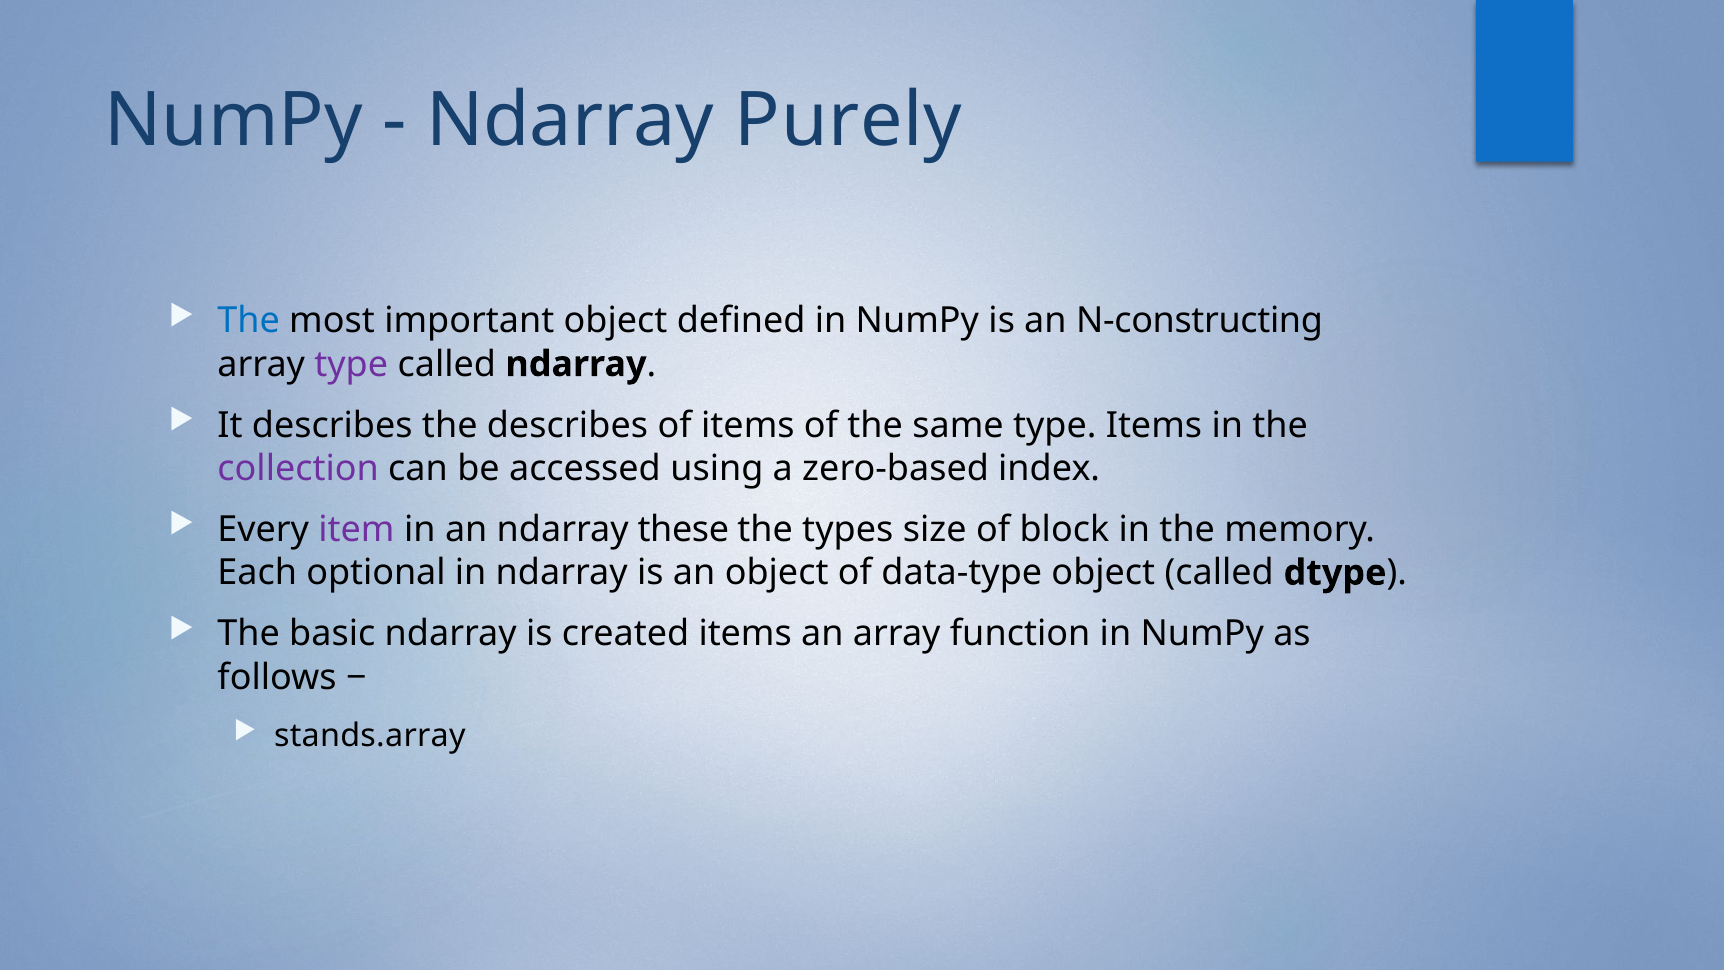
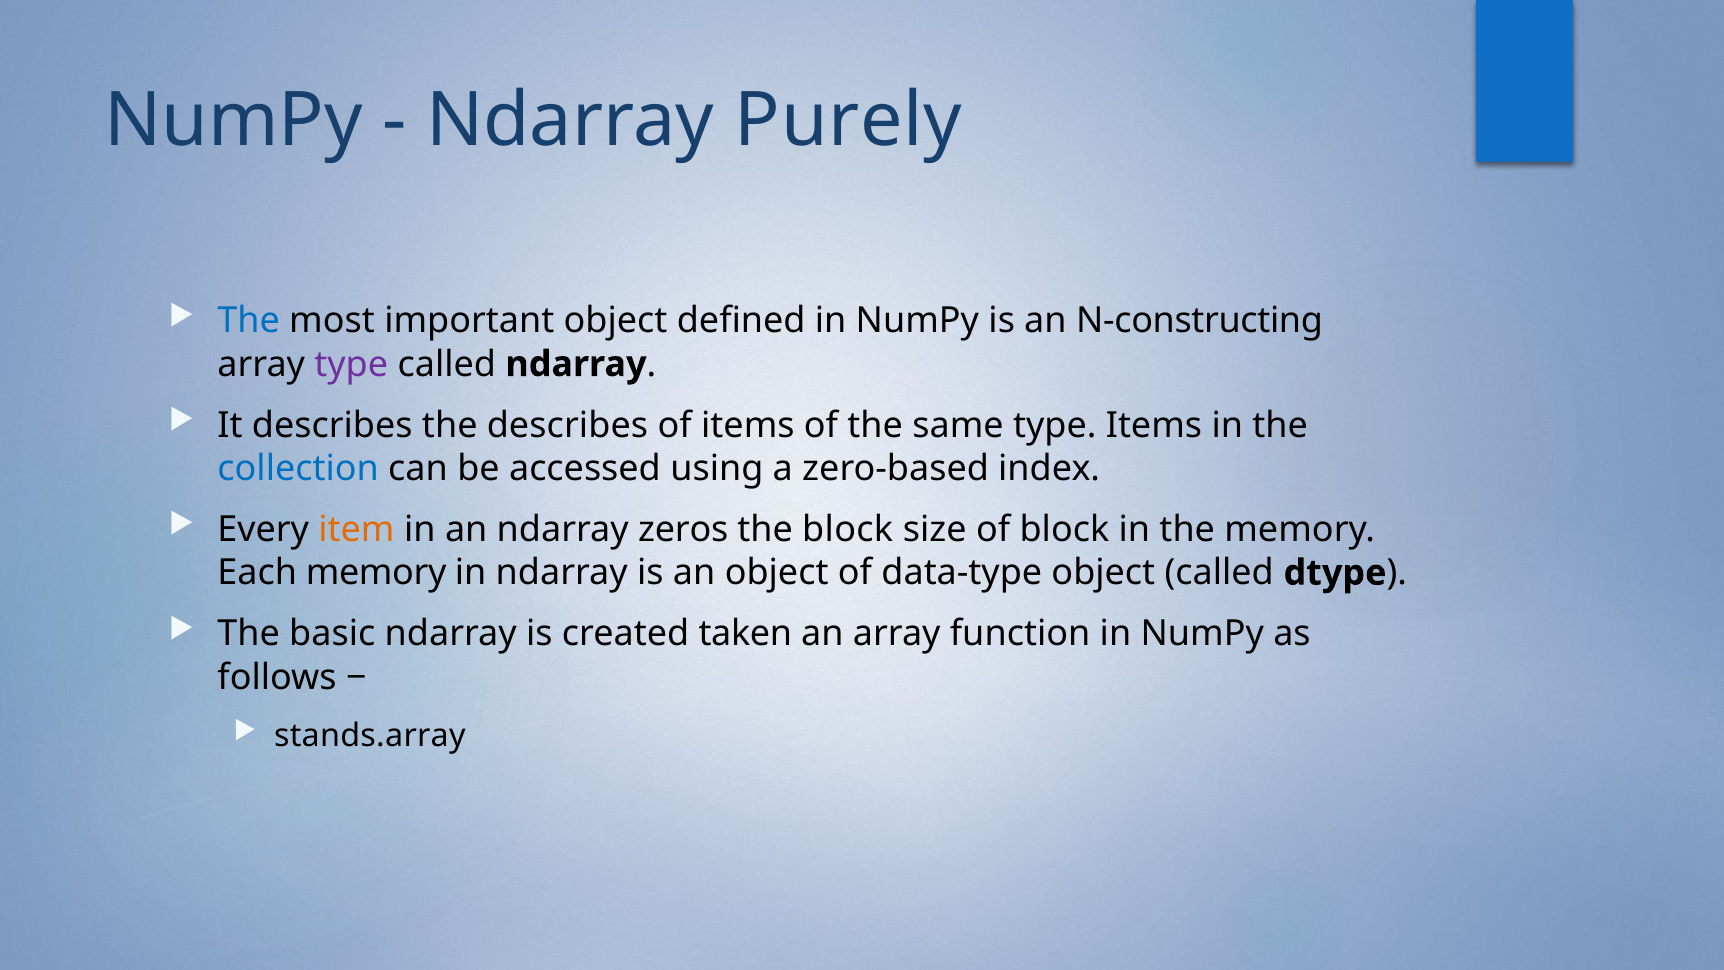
collection colour: purple -> blue
item colour: purple -> orange
these: these -> zeros
the types: types -> block
Each optional: optional -> memory
created items: items -> taken
